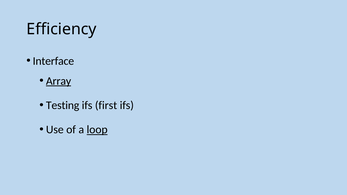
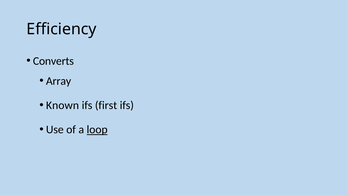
Interface: Interface -> Converts
Array underline: present -> none
Testing: Testing -> Known
